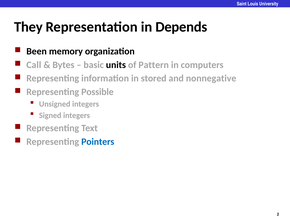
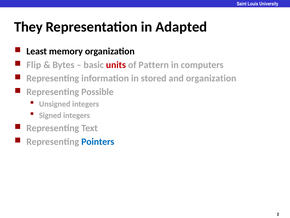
Depends: Depends -> Adapted
Been: Been -> Least
Call: Call -> Flip
units colour: black -> red
and nonnegative: nonnegative -> organization
